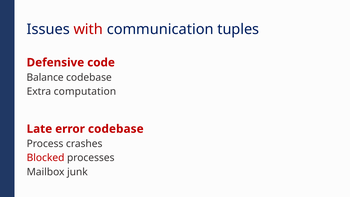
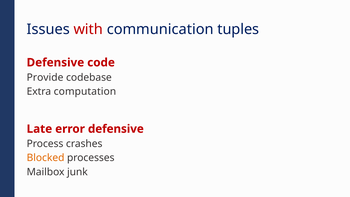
Balance: Balance -> Provide
error codebase: codebase -> defensive
Blocked colour: red -> orange
